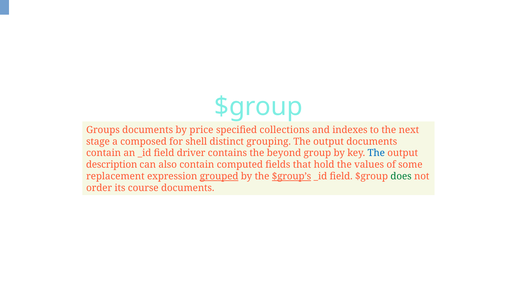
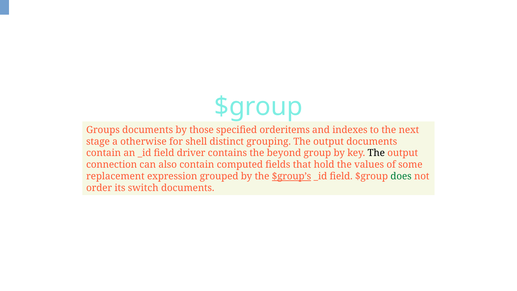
price: price -> those
collections: collections -> orderitems
composed: composed -> otherwise
The at (376, 153) colour: blue -> black
description: description -> connection
grouped underline: present -> none
course: course -> switch
